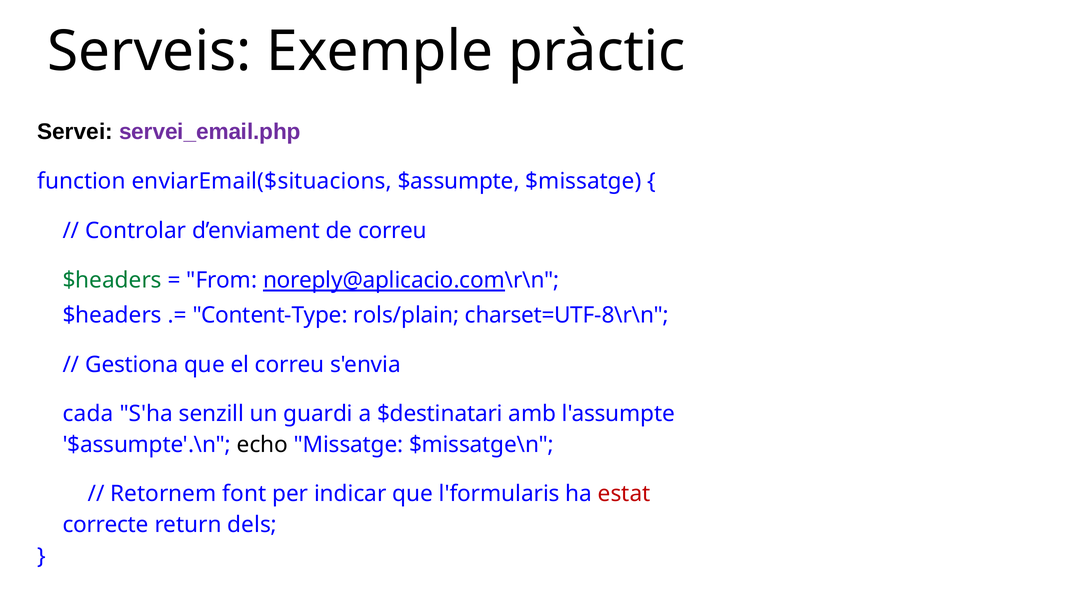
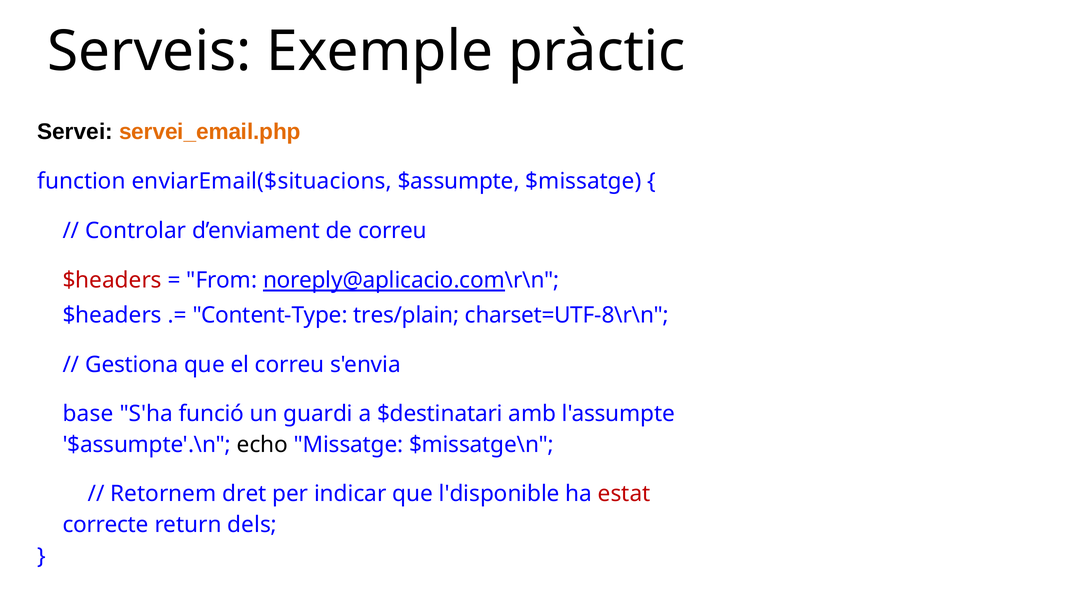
servei_email.php colour: purple -> orange
$headers at (112, 280) colour: green -> red
rols/plain: rols/plain -> tres/plain
cada: cada -> base
senzill: senzill -> funció
font: font -> dret
l'formularis: l'formularis -> l'disponible
